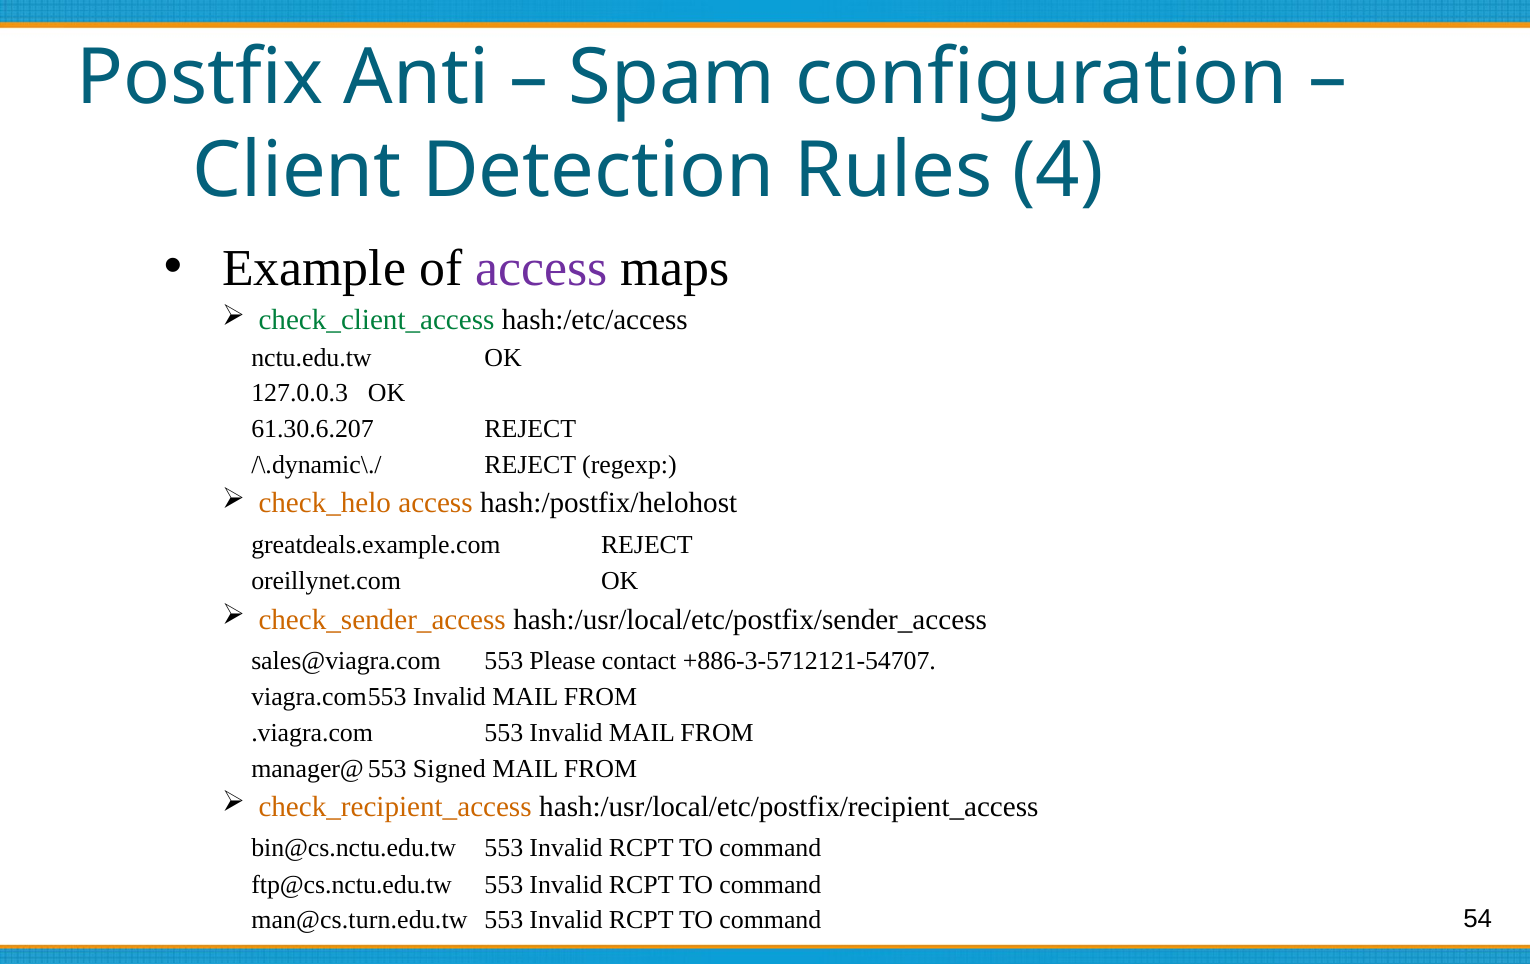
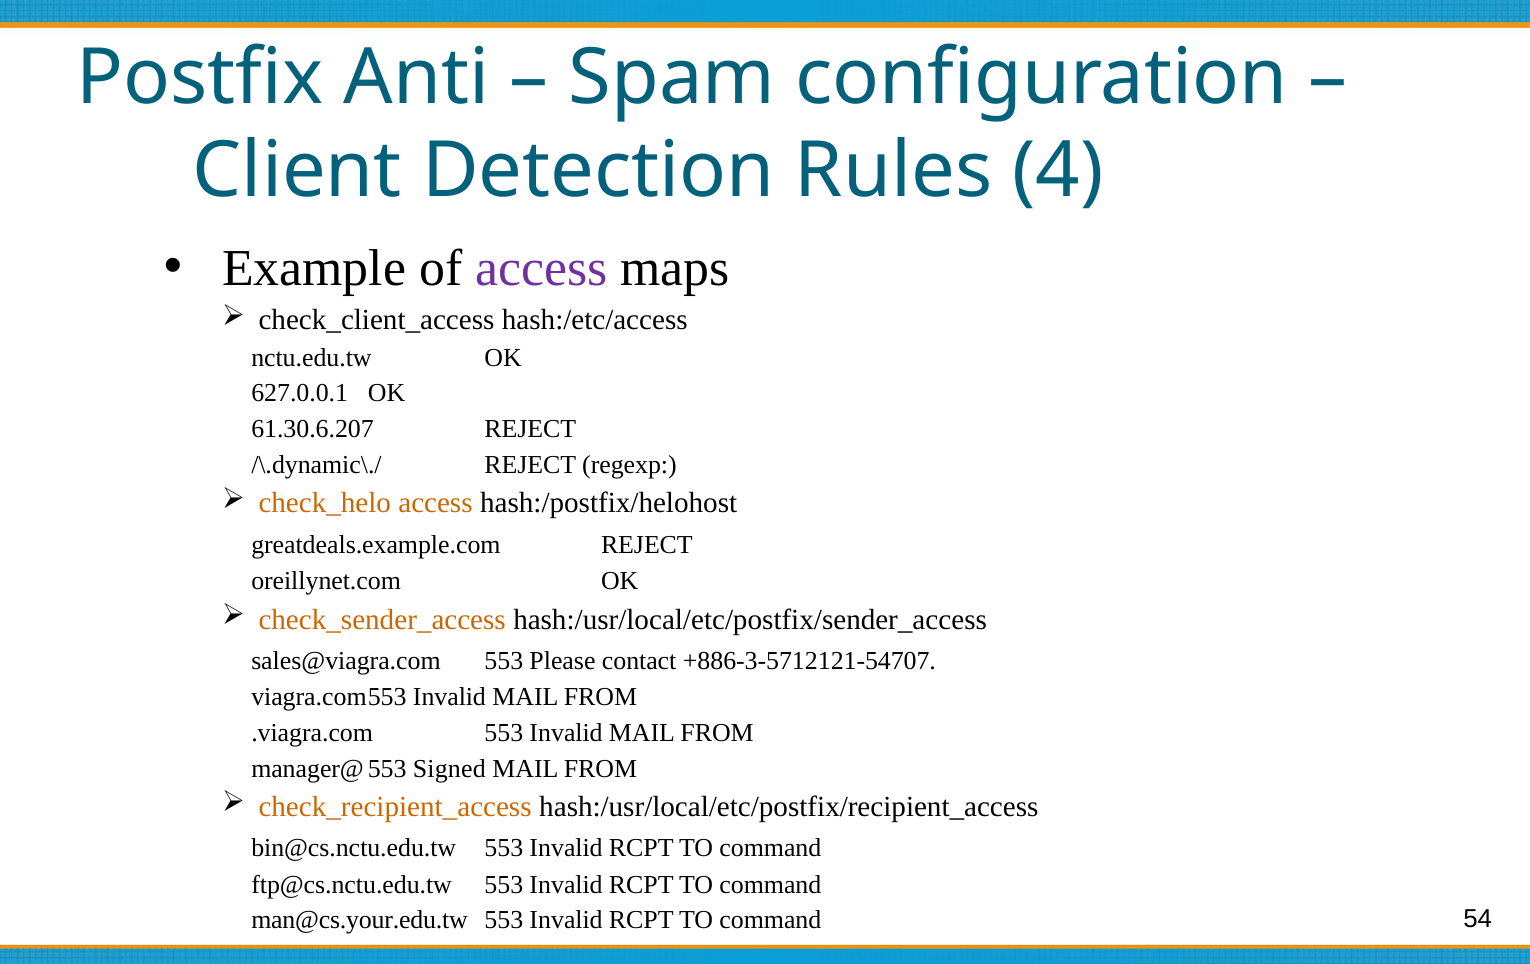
check_client_access colour: green -> black
127.0.0.3: 127.0.0.3 -> 627.0.0.1
man@cs.turn.edu.tw: man@cs.turn.edu.tw -> man@cs.your.edu.tw
